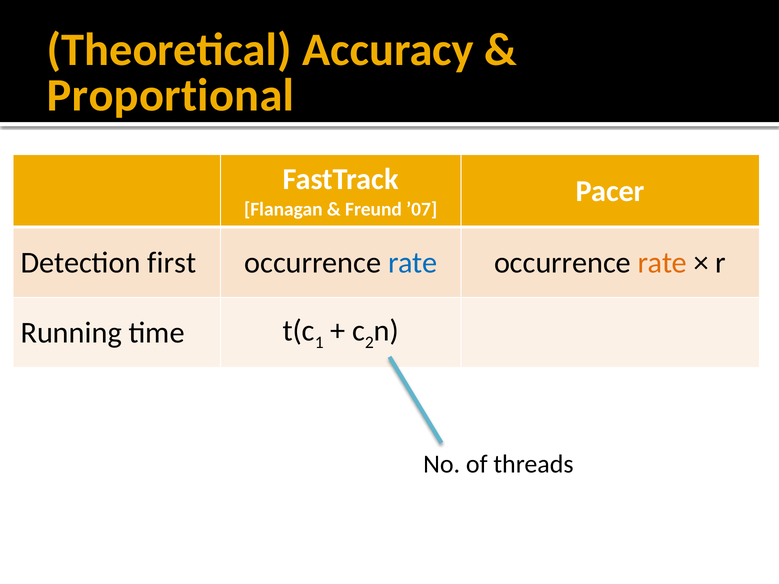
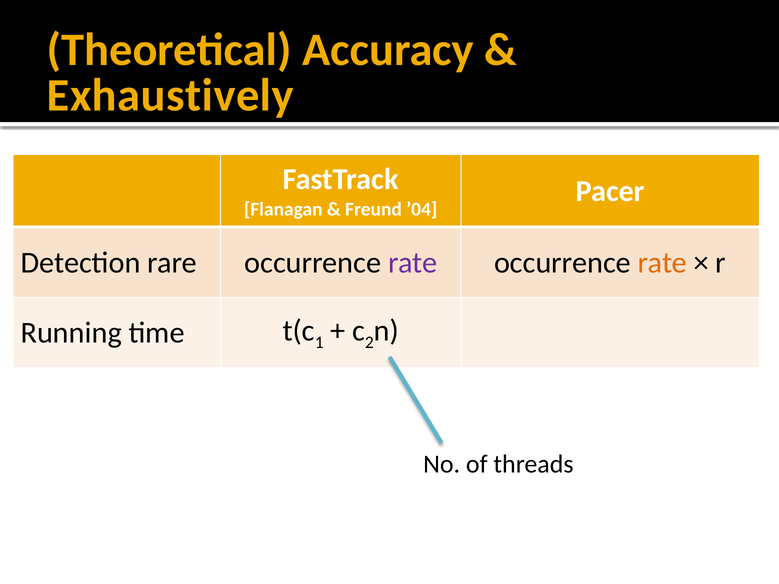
Proportional: Proportional -> Exhaustively
’07: ’07 -> ’04
first: first -> rare
rate at (413, 263) colour: blue -> purple
